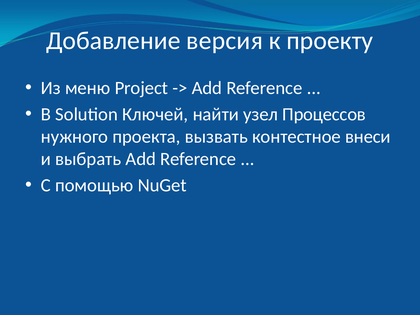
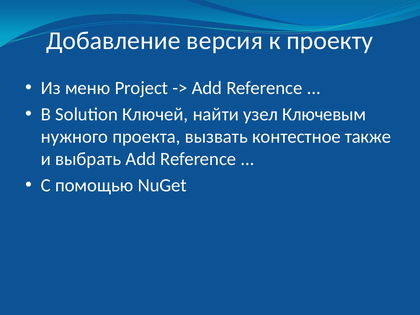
Процессов: Процессов -> Ключевым
внеси: внеси -> также
